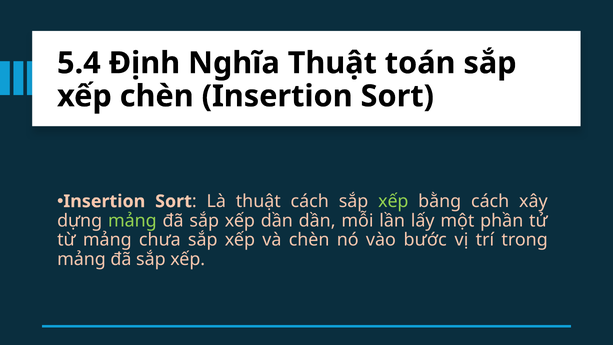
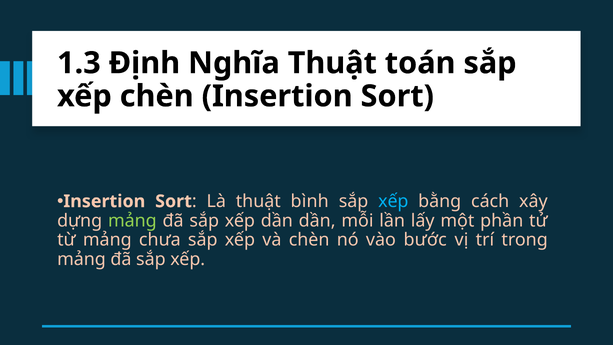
5.4: 5.4 -> 1.3
thuật cách: cách -> bình
xếp at (393, 201) colour: light green -> light blue
